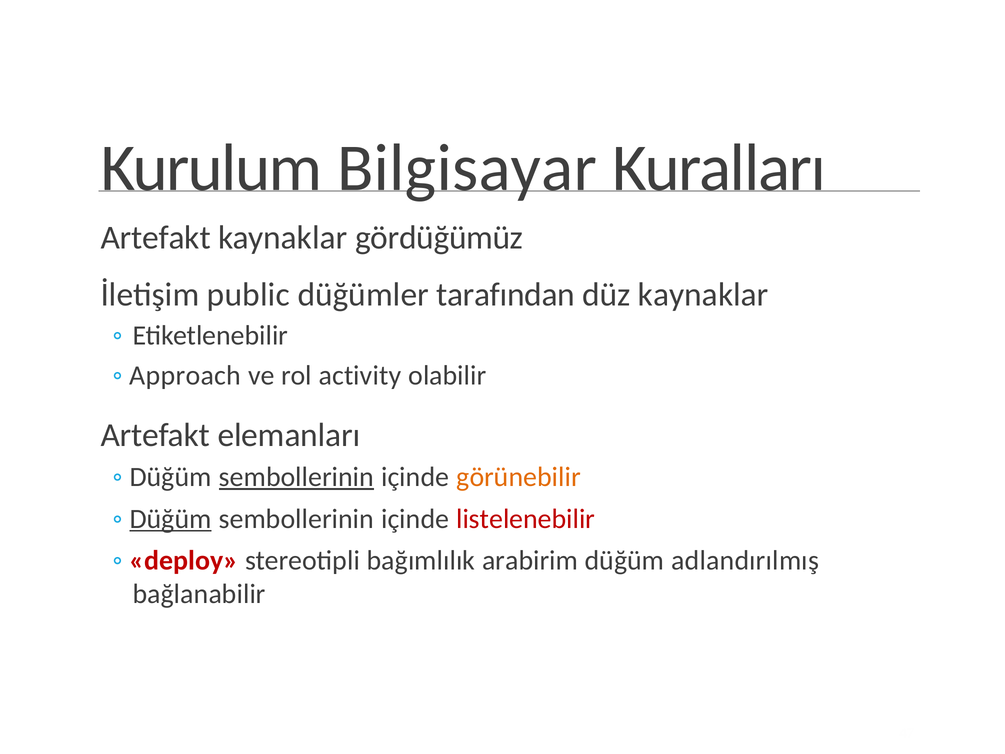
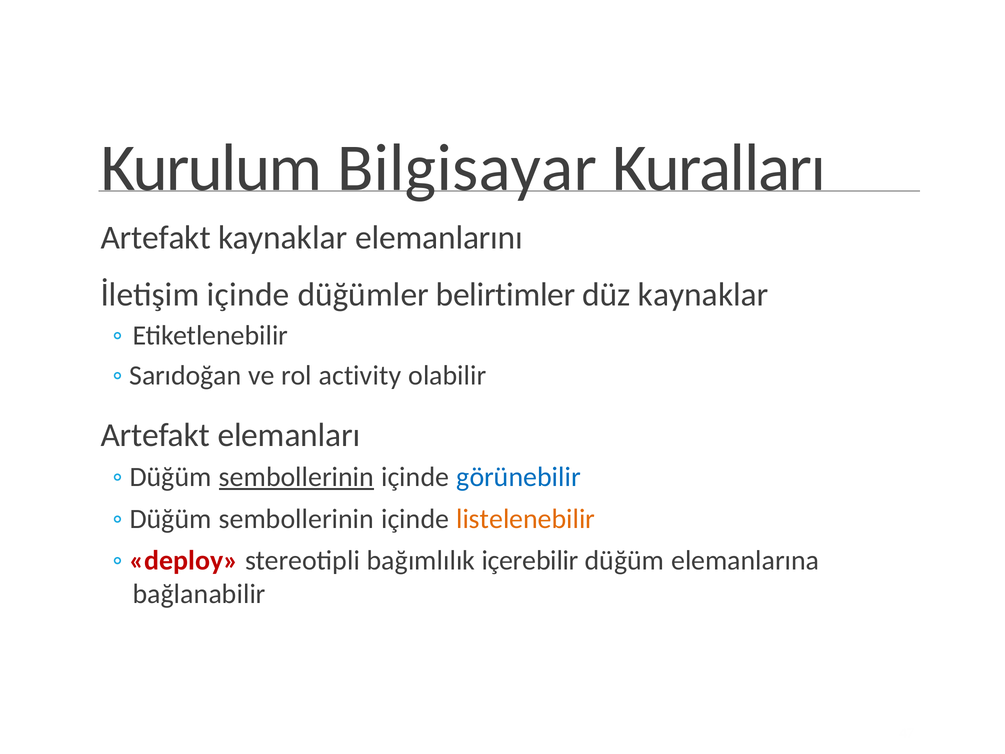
gördüğümüz: gördüğümüz -> elemanlarını
İletişim public: public -> içinde
tarafından: tarafından -> belirtimler
Approach: Approach -> Sarıdoğan
görünebilir colour: orange -> blue
Düğüm at (171, 519) underline: present -> none
listelenebilir colour: red -> orange
arabirim: arabirim -> içerebilir
adlandırılmış: adlandırılmış -> elemanlarına
